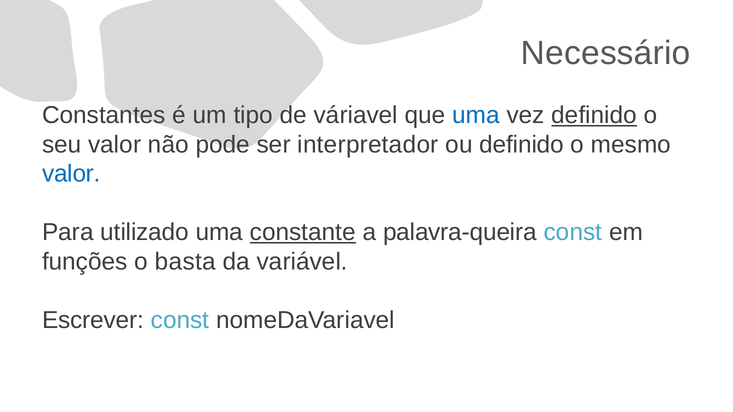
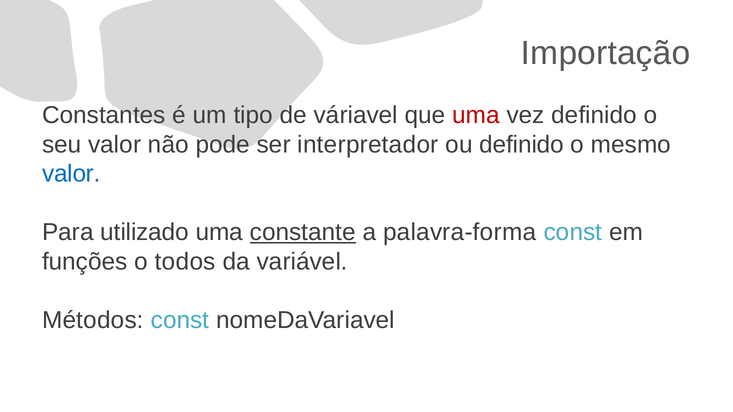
Necessário: Necessário -> Importação
uma at (476, 115) colour: blue -> red
definido at (594, 115) underline: present -> none
palavra-queira: palavra-queira -> palavra-forma
basta: basta -> todos
Escrever: Escrever -> Métodos
